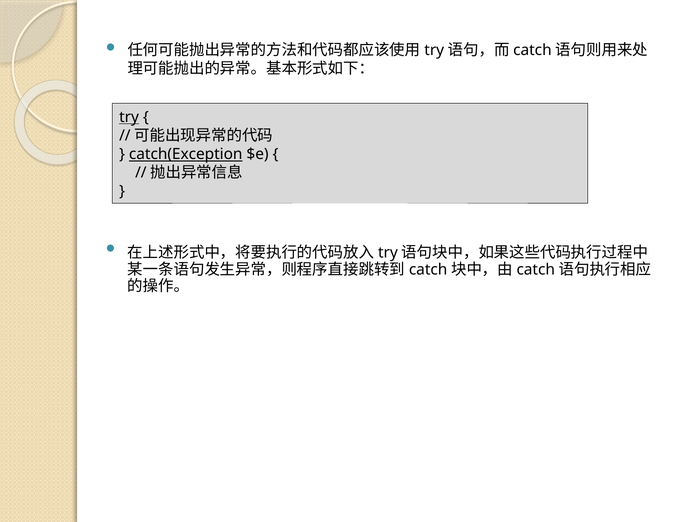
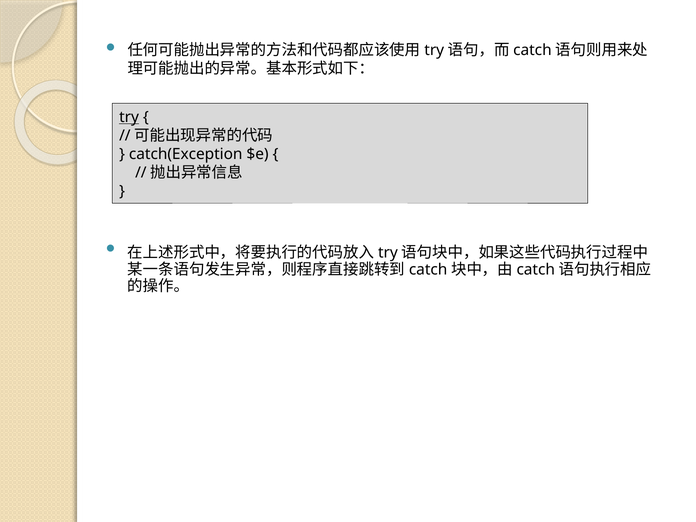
catch(Exception underline: present -> none
